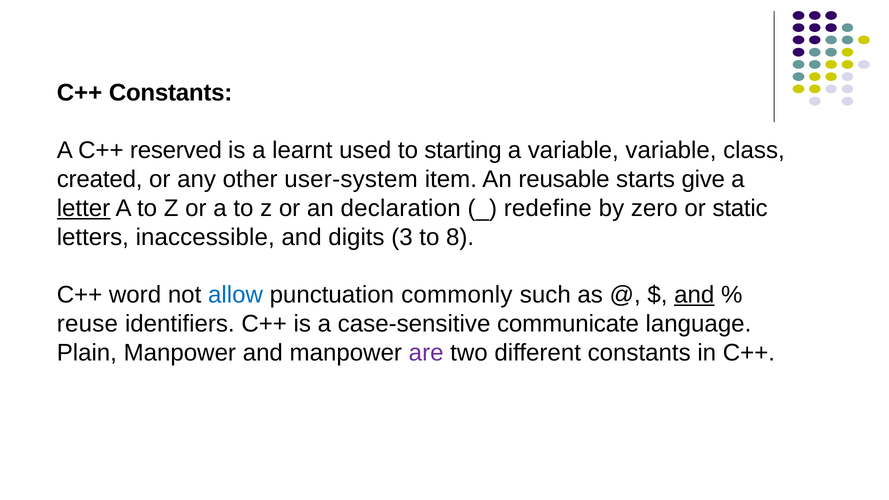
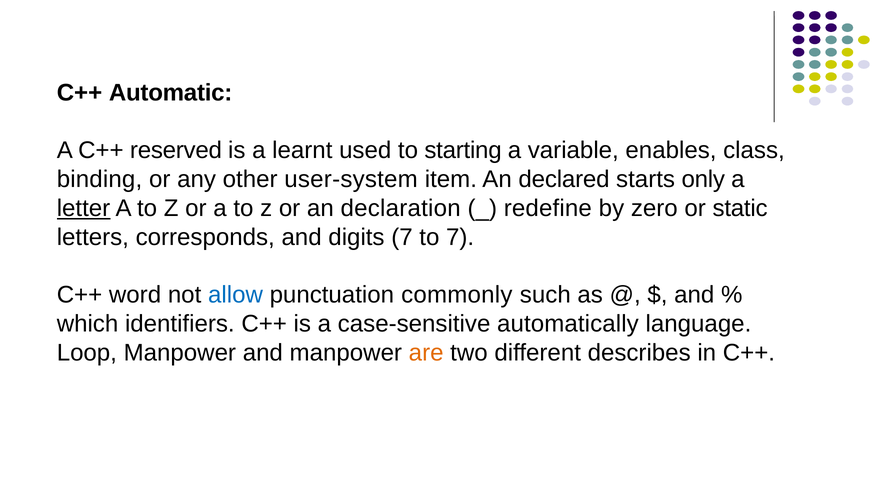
C++ Constants: Constants -> Automatic
variable variable: variable -> enables
created: created -> binding
reusable: reusable -> declared
give: give -> only
inaccessible: inaccessible -> corresponds
digits 3: 3 -> 7
to 8: 8 -> 7
and at (694, 295) underline: present -> none
reuse: reuse -> which
communicate: communicate -> automatically
Plain: Plain -> Loop
are colour: purple -> orange
different constants: constants -> describes
